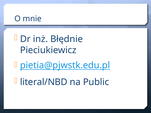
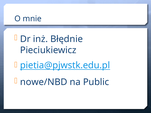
literal/NBD: literal/NBD -> nowe/NBD
